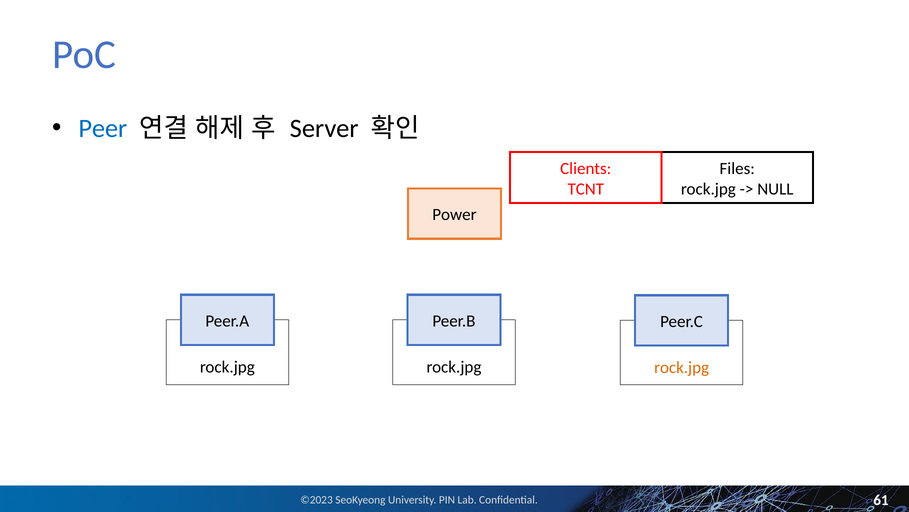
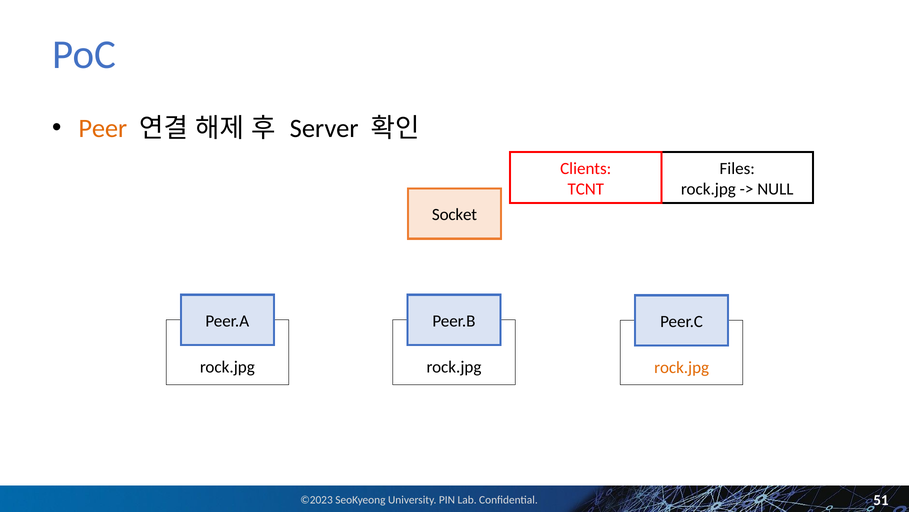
Peer colour: blue -> orange
Power: Power -> Socket
61: 61 -> 51
